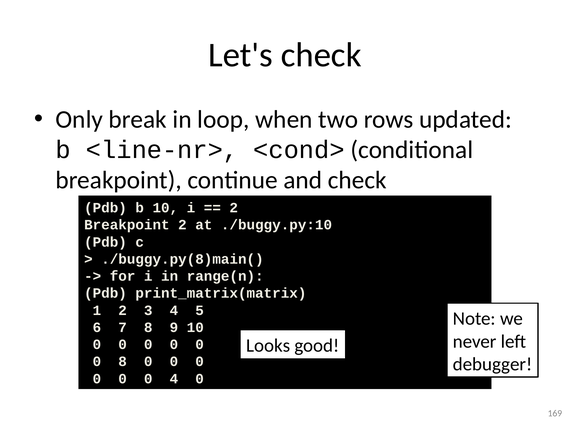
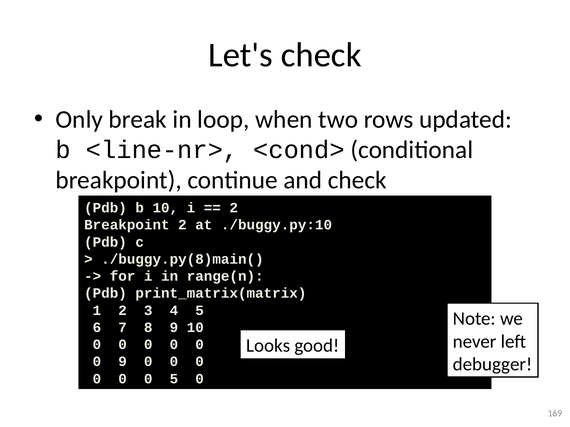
0 8: 8 -> 9
0 4: 4 -> 5
